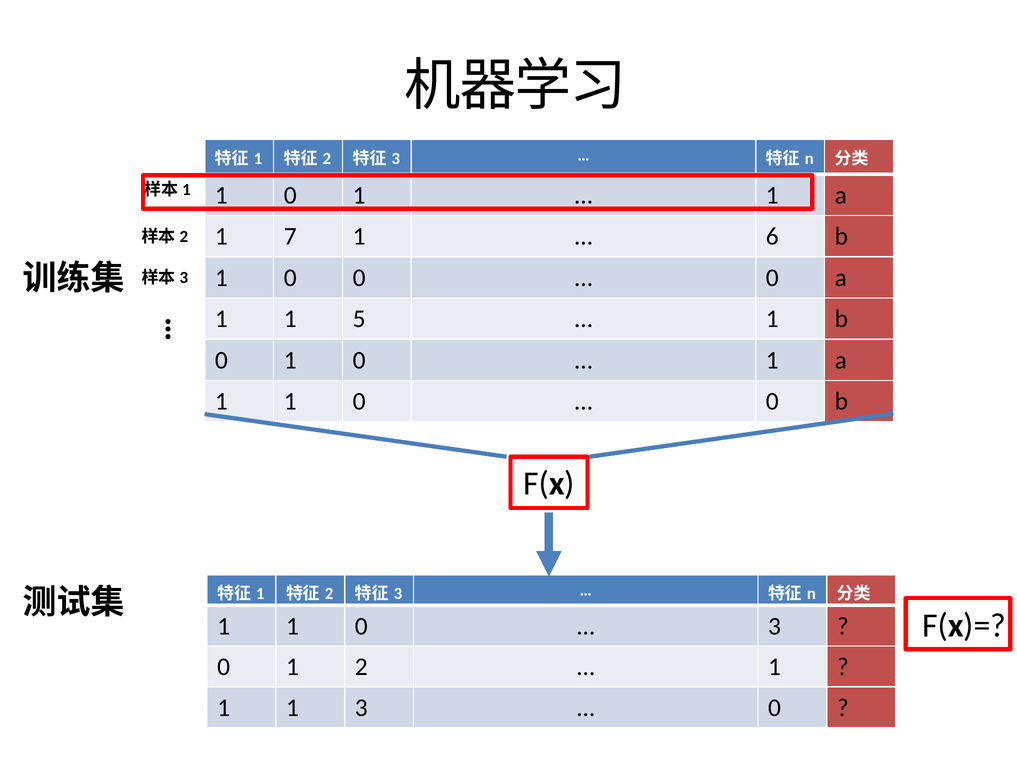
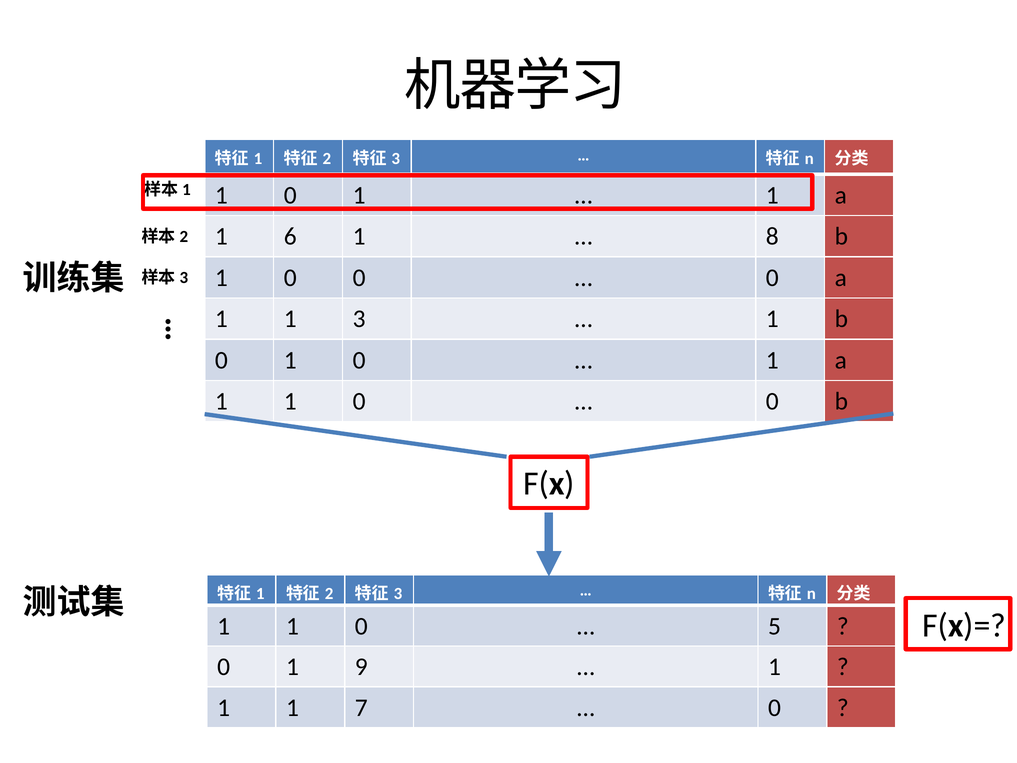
7: 7 -> 6
6: 6 -> 8
1 5: 5 -> 3
3 at (775, 626): 3 -> 5
1 2: 2 -> 9
1 3: 3 -> 7
